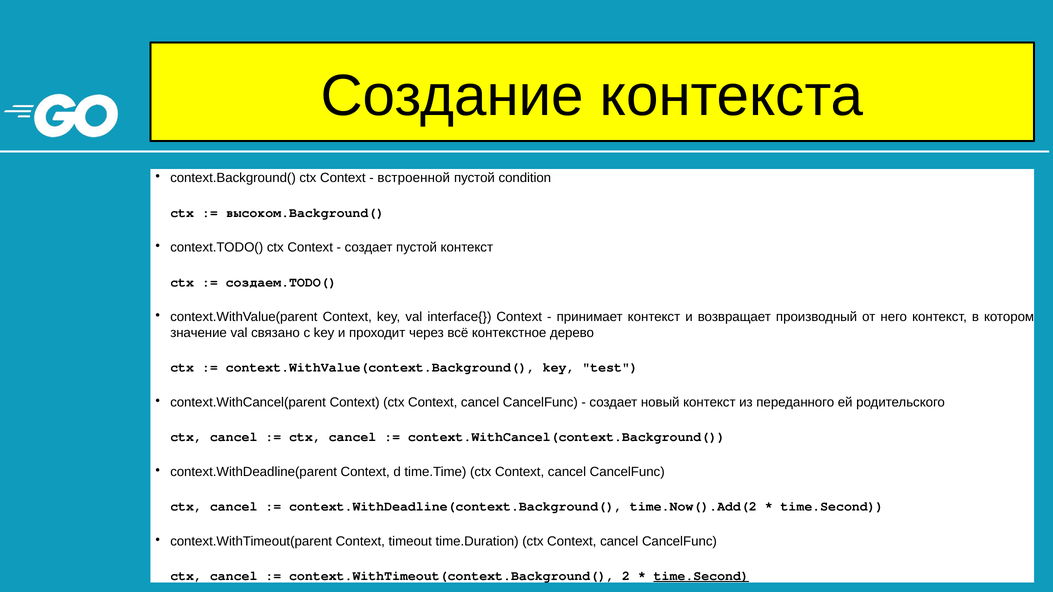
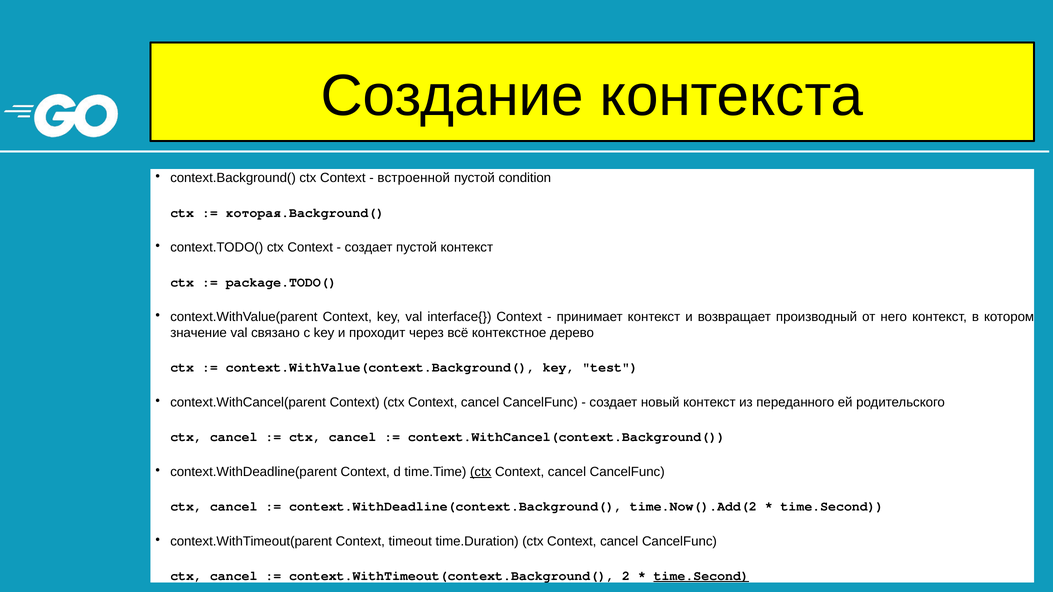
высоком.Background(: высоком.Background( -> которая.Background(
создаем.TODO(: создаем.TODO( -> package.TODO(
ctx at (481, 472) underline: none -> present
